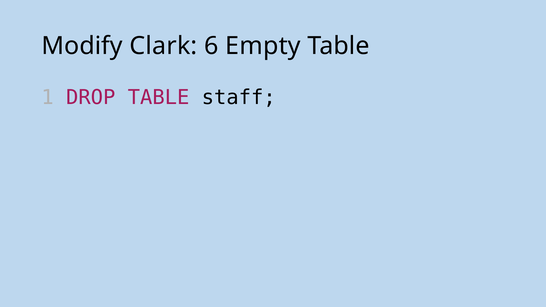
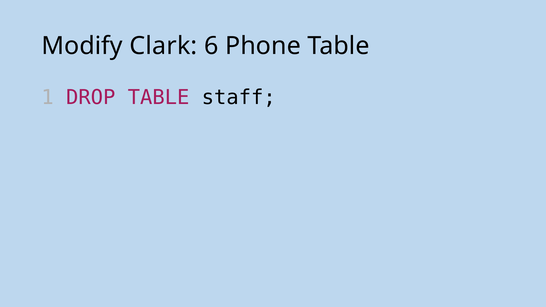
Empty: Empty -> Phone
